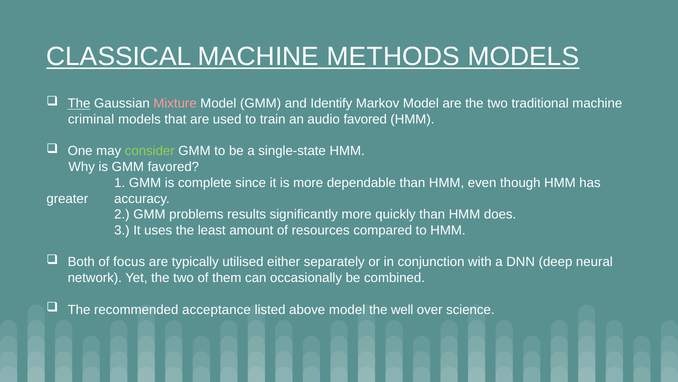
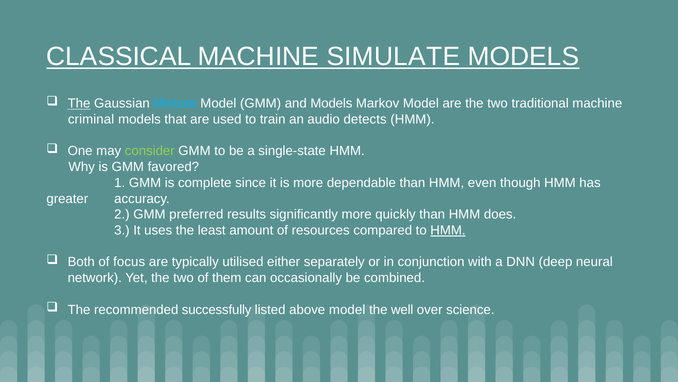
METHODS: METHODS -> SIMULATE
Mixture colour: pink -> light blue
and Identify: Identify -> Models
audio favored: favored -> detects
problems: problems -> preferred
HMM at (448, 230) underline: none -> present
acceptance: acceptance -> successfully
